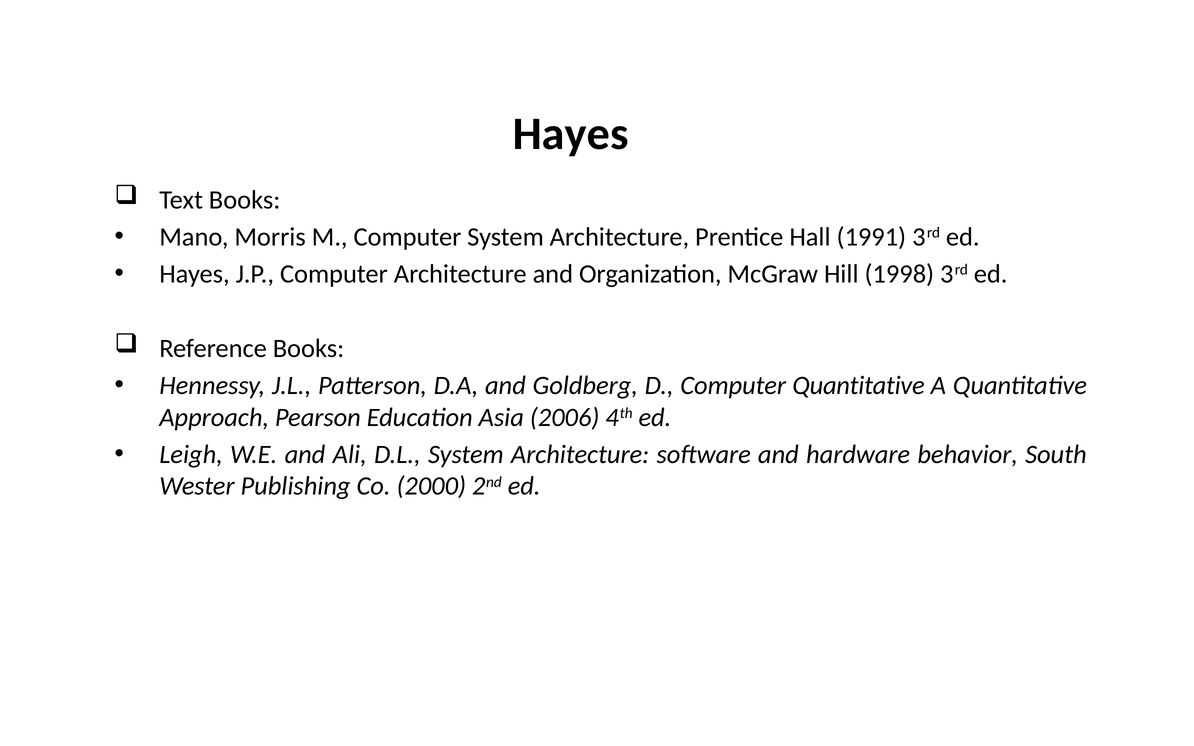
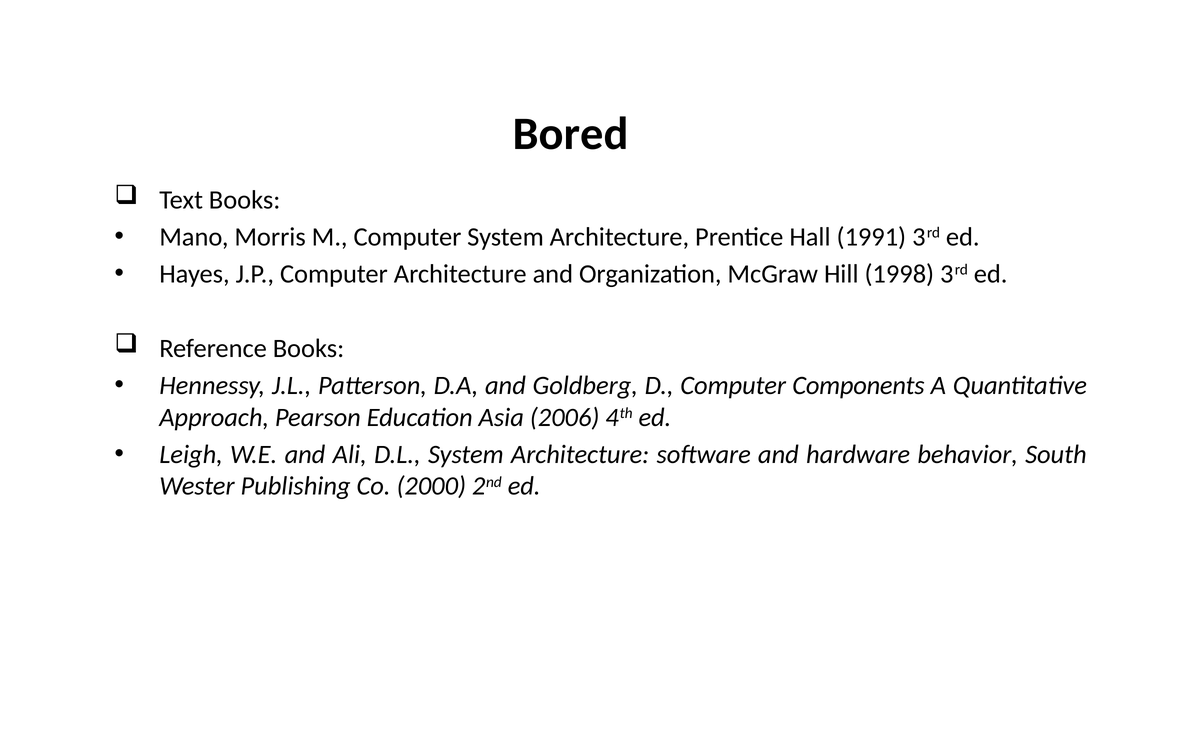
Hayes at (571, 134): Hayes -> Bored
Computer Quantitative: Quantitative -> Components
